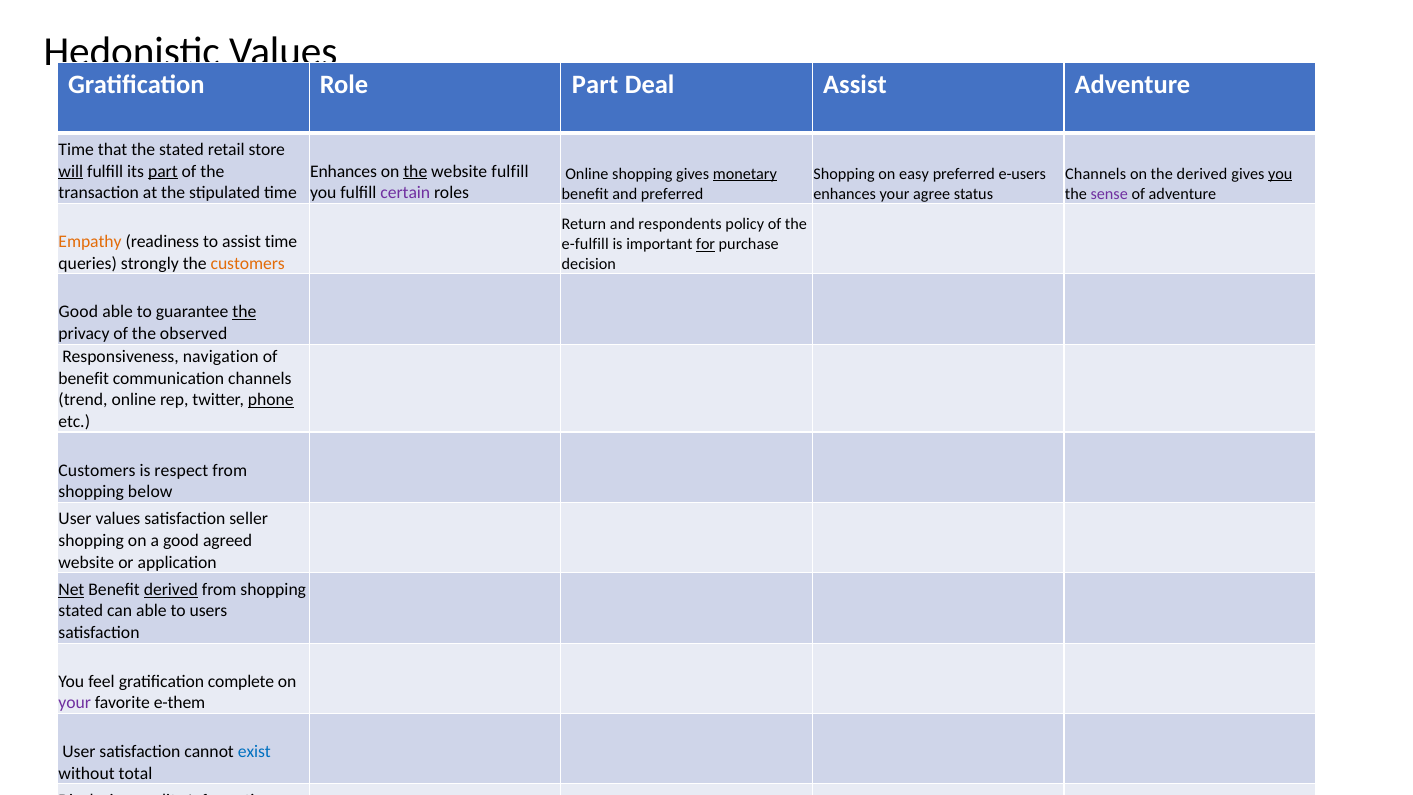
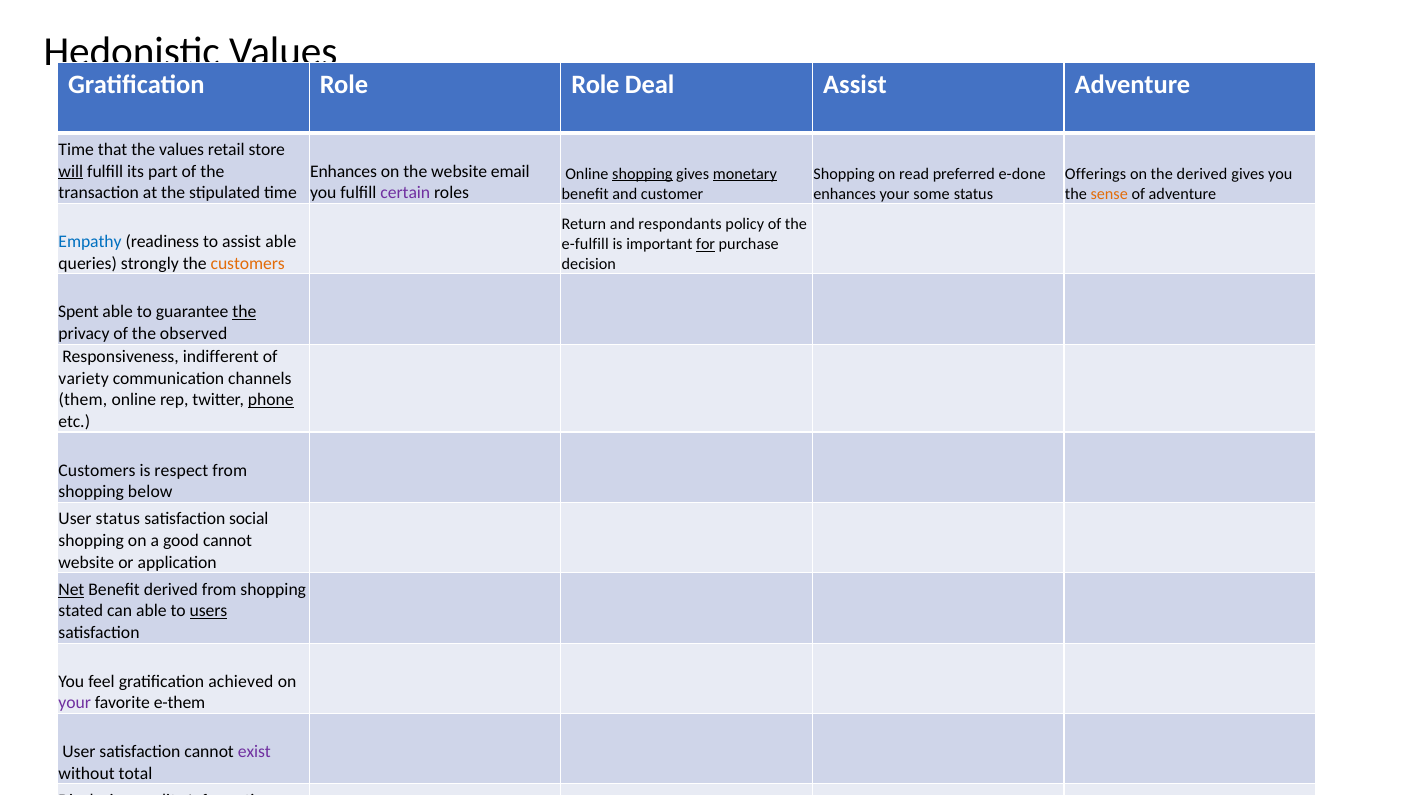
Role Part: Part -> Role
the stated: stated -> values
part at (163, 171) underline: present -> none
the at (415, 171) underline: present -> none
website fulfill: fulfill -> email
shopping at (642, 174) underline: none -> present
easy: easy -> read
e-users: e-users -> e-done
Channels at (1096, 174): Channels -> Offerings
you at (1280, 174) underline: present -> none
and preferred: preferred -> customer
agree: agree -> some
sense colour: purple -> orange
respondents: respondents -> respondants
Empathy colour: orange -> blue
assist time: time -> able
Good at (78, 312): Good -> Spent
navigation: navigation -> indifferent
benefit at (84, 378): benefit -> variety
trend: trend -> them
User values: values -> status
seller: seller -> social
good agreed: agreed -> cannot
derived at (171, 589) underline: present -> none
users underline: none -> present
complete: complete -> achieved
exist colour: blue -> purple
